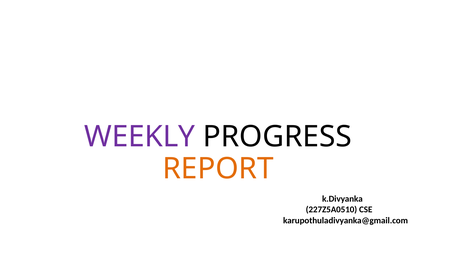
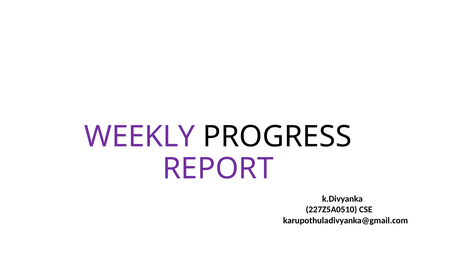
REPORT colour: orange -> purple
